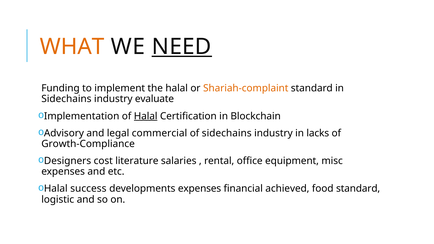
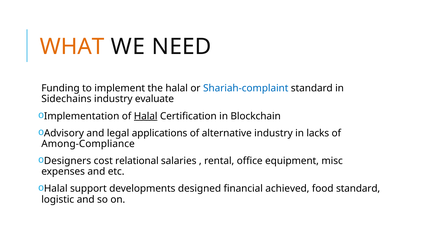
NEED underline: present -> none
Shariah-complaint colour: orange -> blue
commercial: commercial -> applications
of sidechains: sidechains -> alternative
Growth-Compliance: Growth-Compliance -> Among-Compliance
literature: literature -> relational
success: success -> support
developments expenses: expenses -> designed
